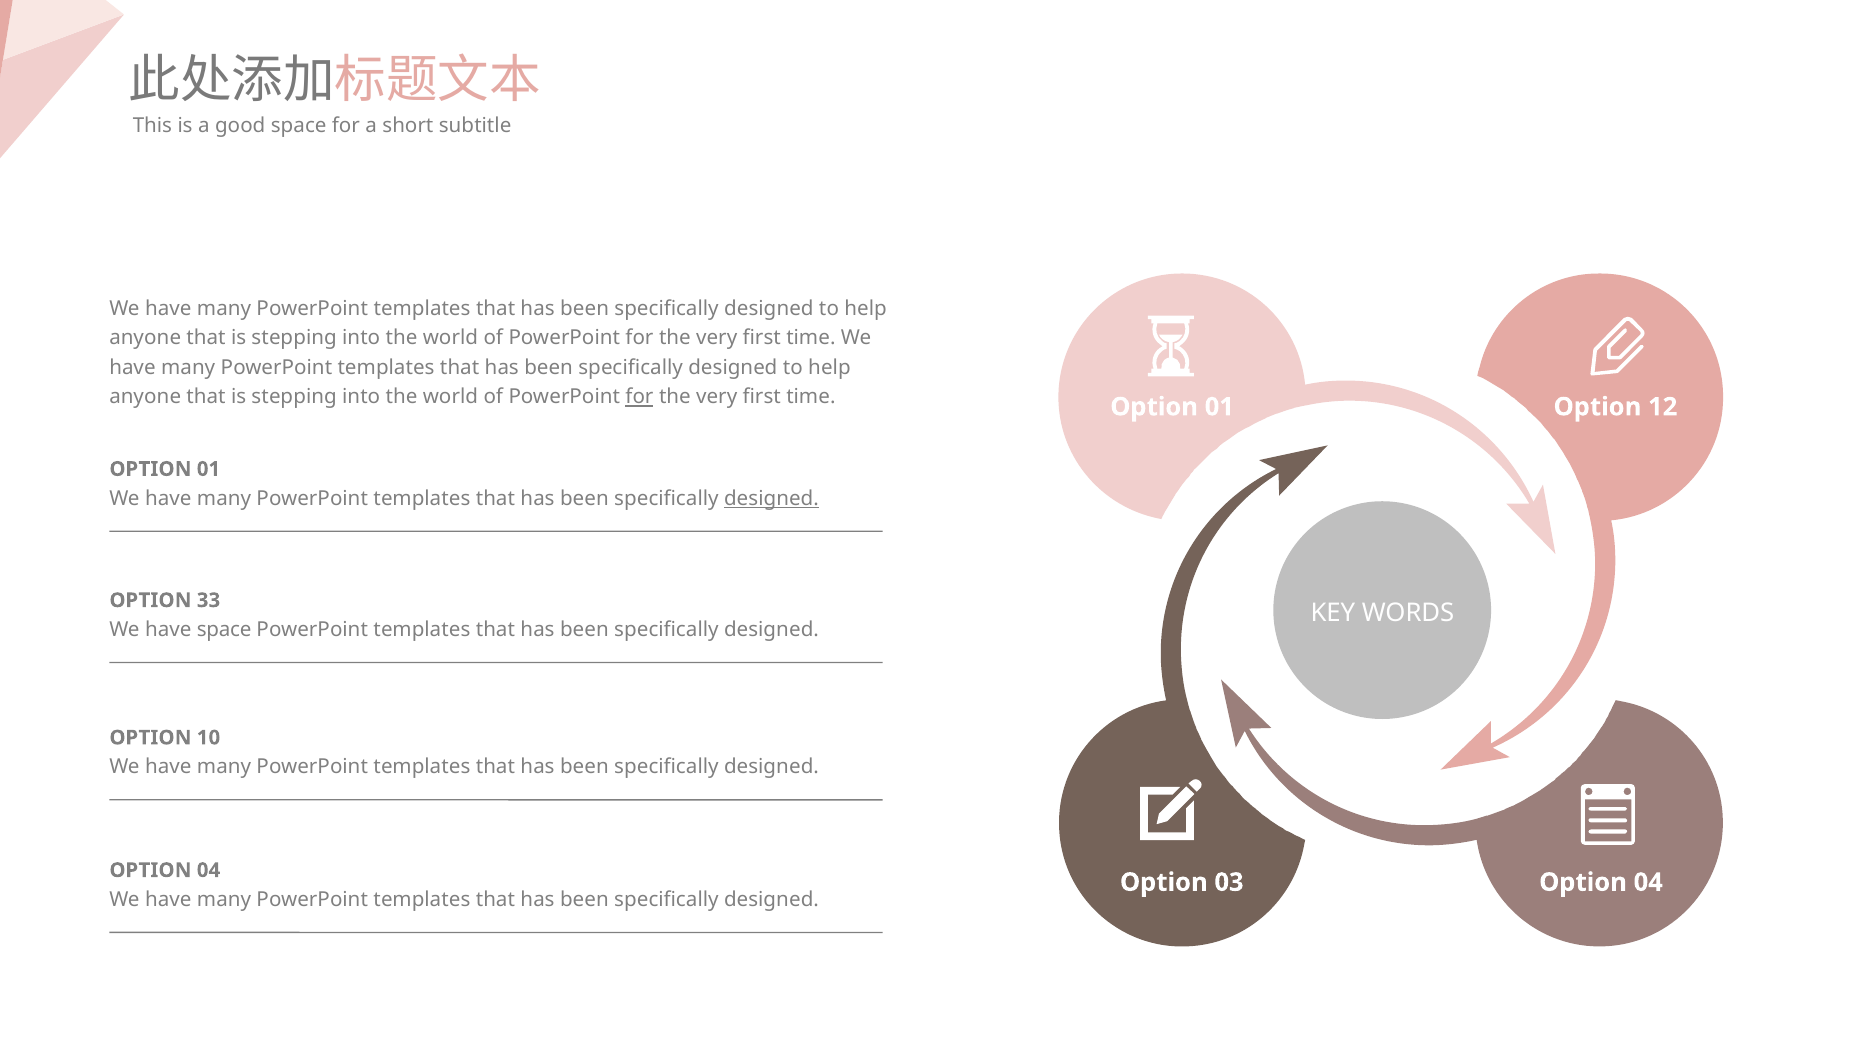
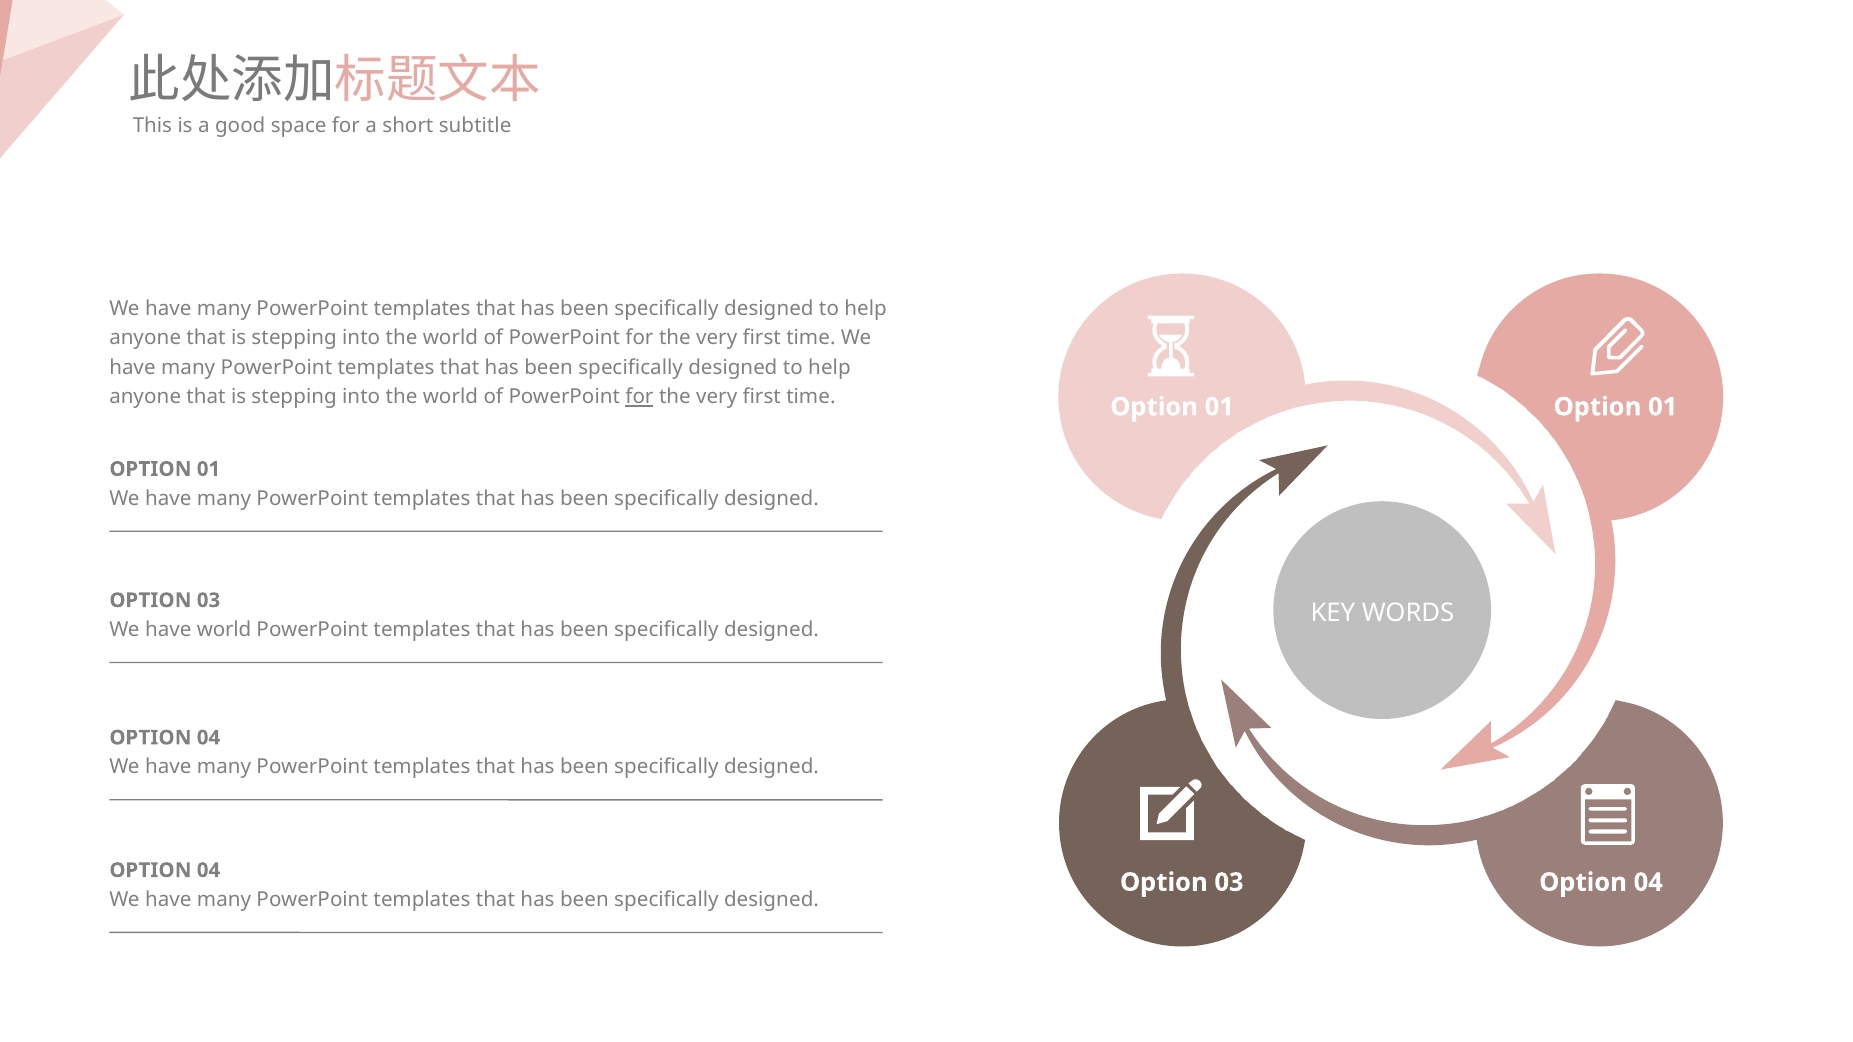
01 Option 12: 12 -> 01
designed at (771, 499) underline: present -> none
33 at (209, 601): 33 -> 03
have space: space -> world
10 at (209, 738): 10 -> 04
